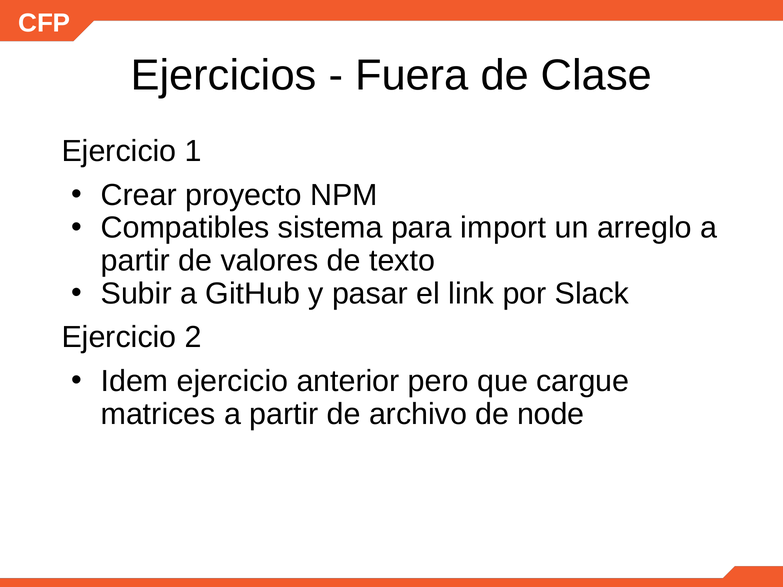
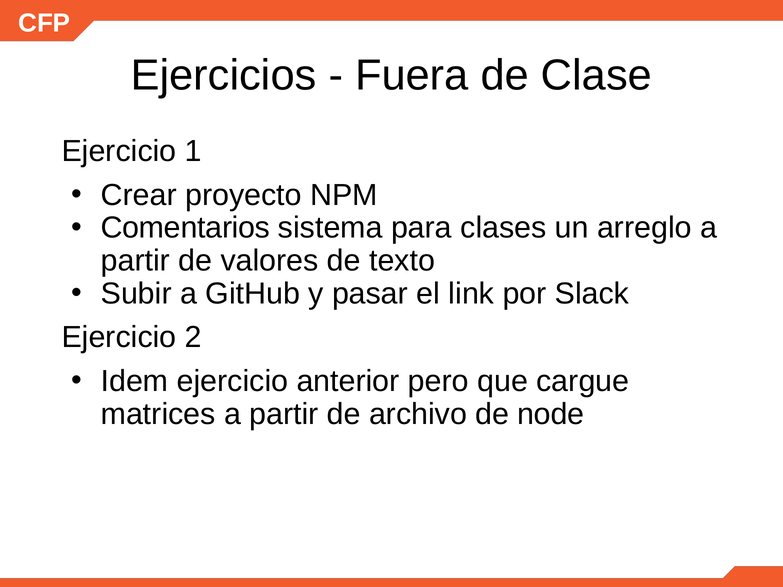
Compatibles: Compatibles -> Comentarios
import: import -> clases
